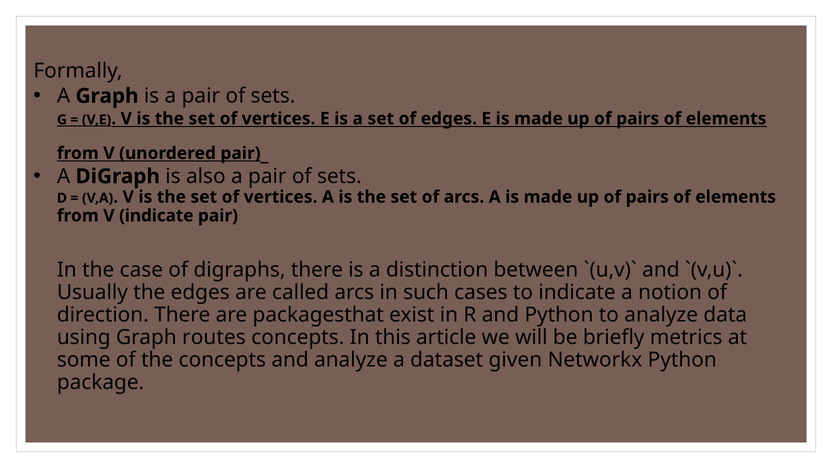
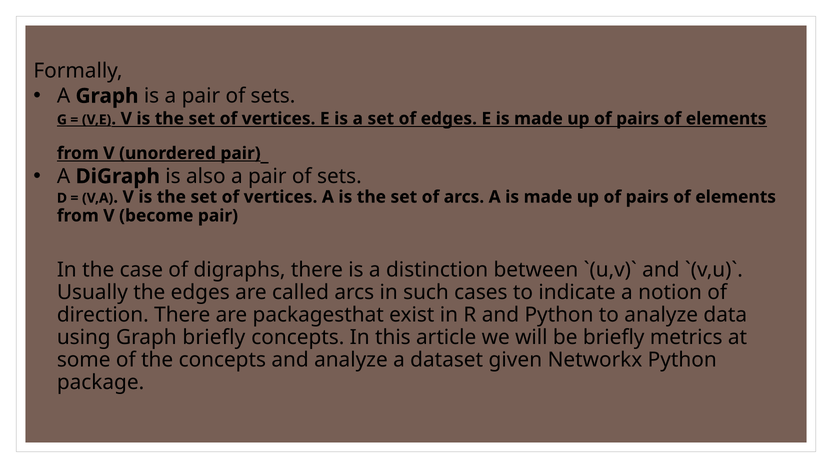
V indicate: indicate -> become
Graph routes: routes -> briefly
